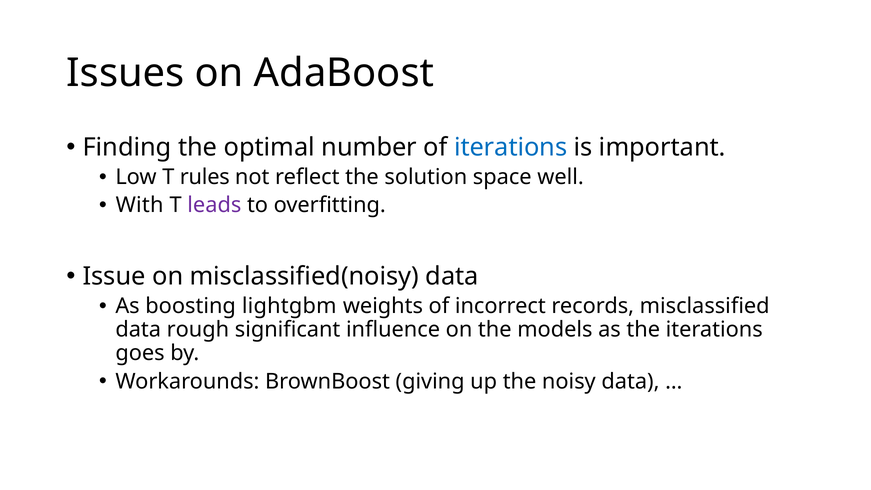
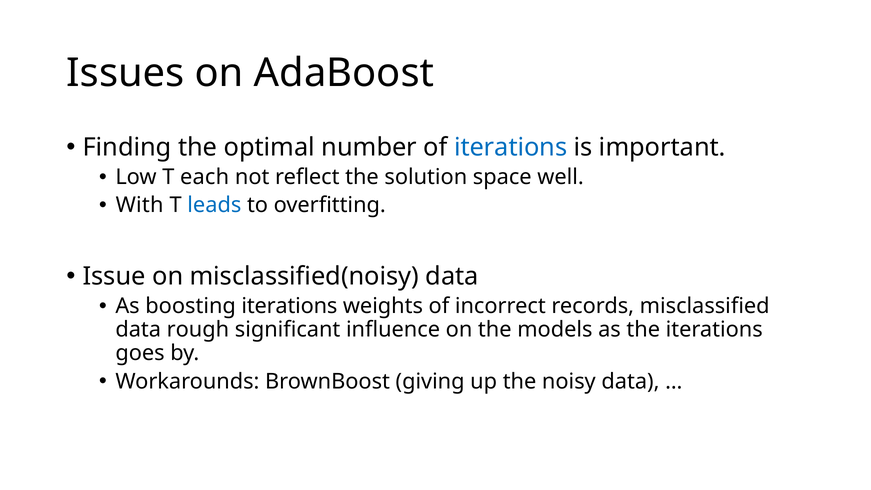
rules: rules -> each
leads colour: purple -> blue
boosting lightgbm: lightgbm -> iterations
